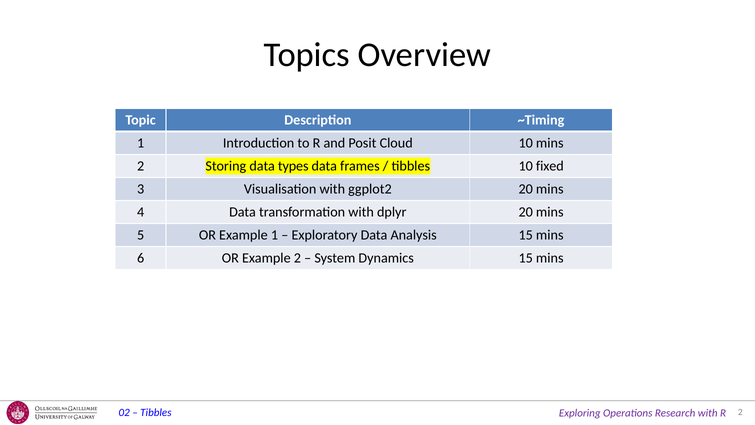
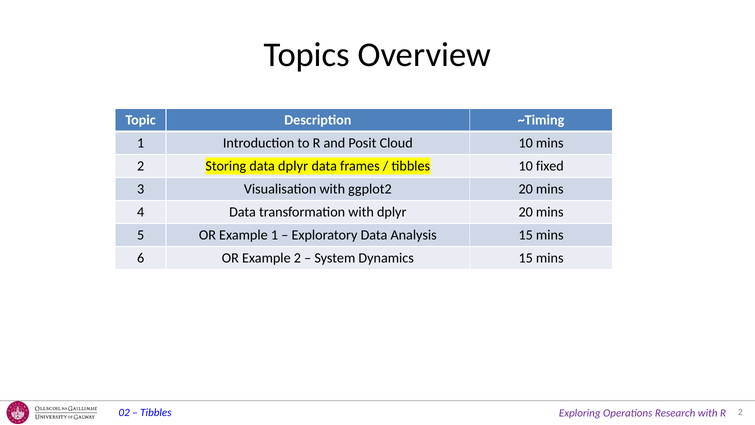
data types: types -> dplyr
